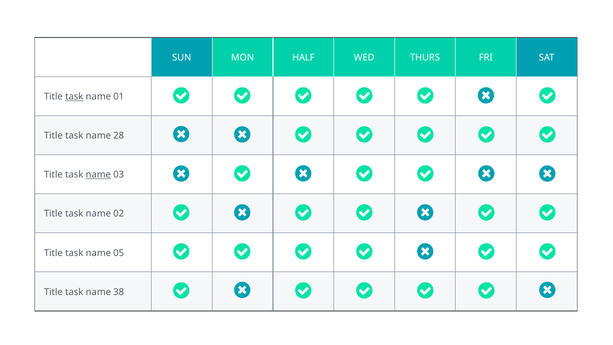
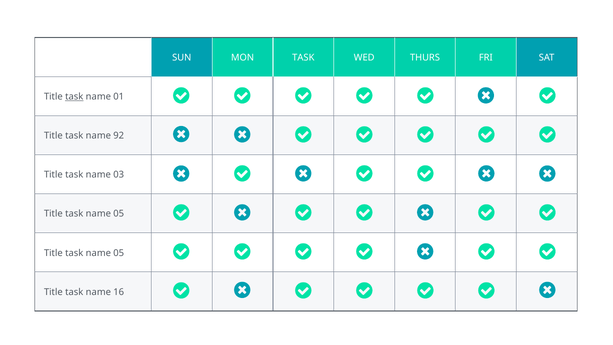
MON HALF: HALF -> TASK
28: 28 -> 92
name at (98, 175) underline: present -> none
02 at (119, 214): 02 -> 05
38: 38 -> 16
